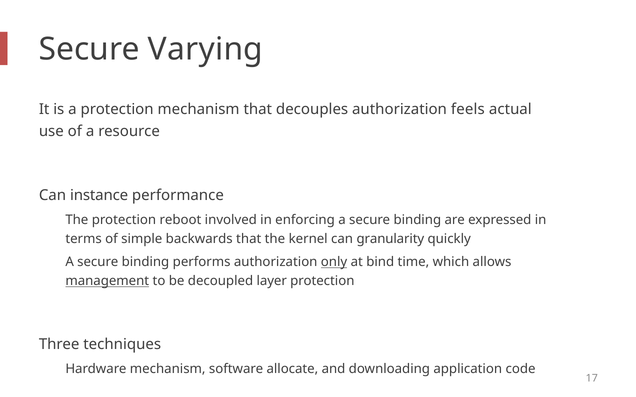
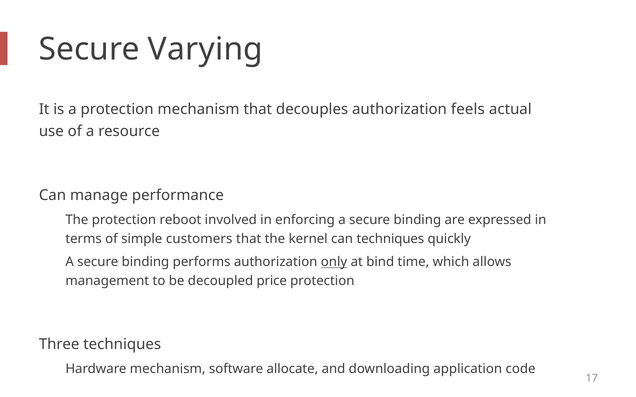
instance: instance -> manage
backwards: backwards -> customers
can granularity: granularity -> techniques
management underline: present -> none
layer: layer -> price
